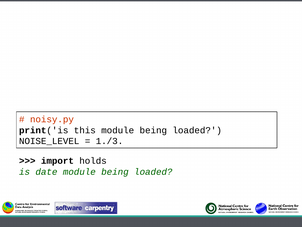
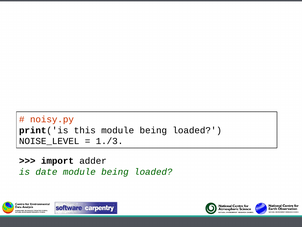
holds: holds -> adder
